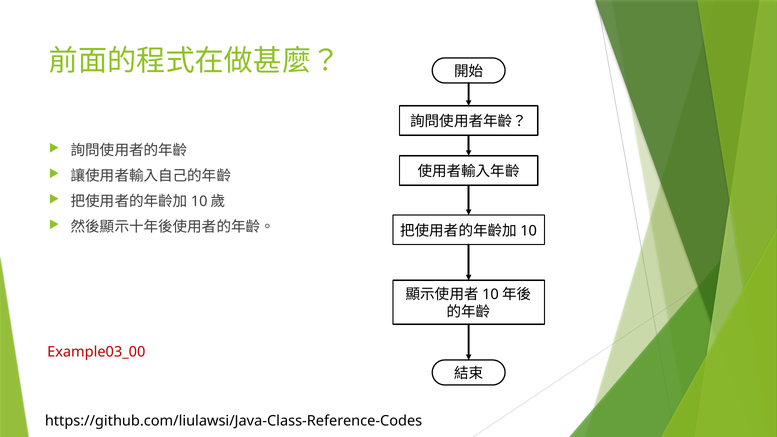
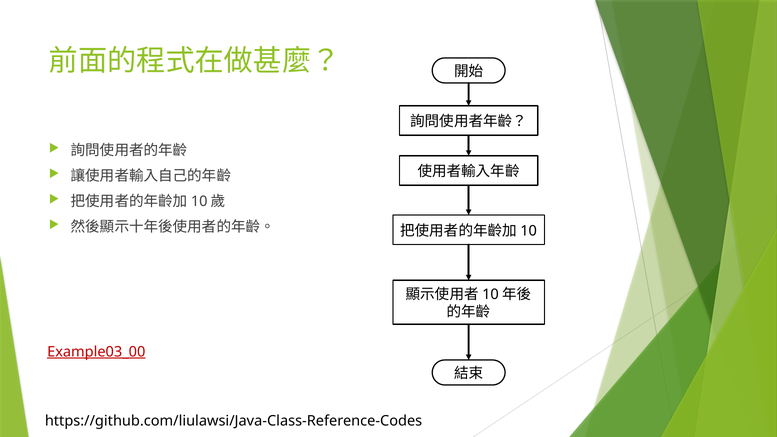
Example03_00 underline: none -> present
